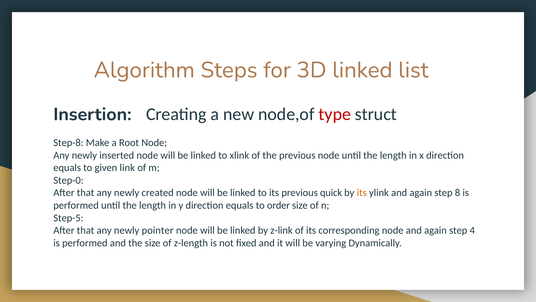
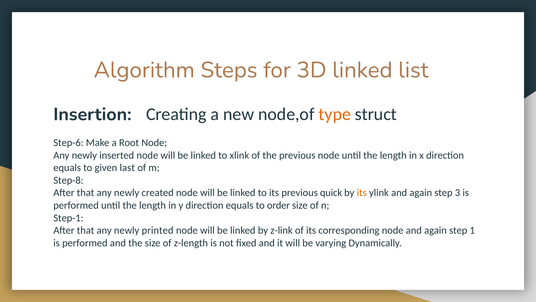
type colour: red -> orange
Step-8: Step-8 -> Step-6
link: link -> last
Step-0: Step-0 -> Step-8
8: 8 -> 3
Step-5: Step-5 -> Step-1
pointer: pointer -> printed
4: 4 -> 1
